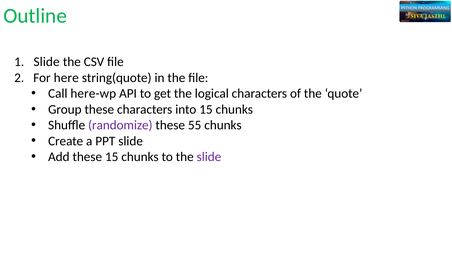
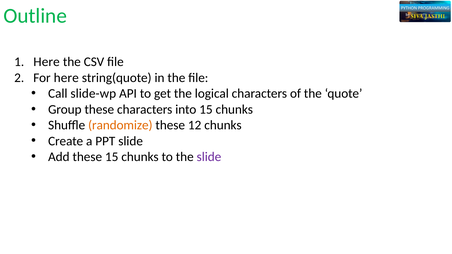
Slide at (47, 62): Slide -> Here
here-wp: here-wp -> slide-wp
randomize colour: purple -> orange
55: 55 -> 12
